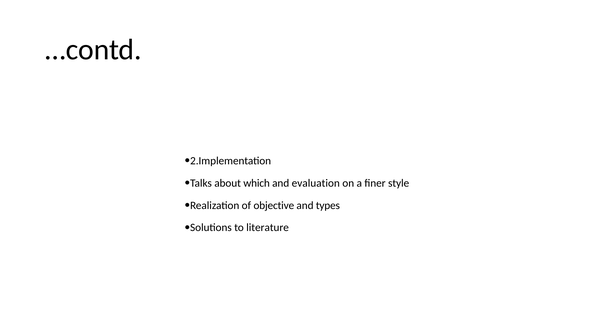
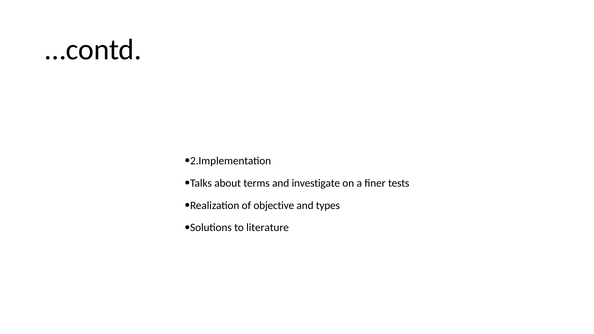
which: which -> terms
evaluation: evaluation -> investigate
style: style -> tests
